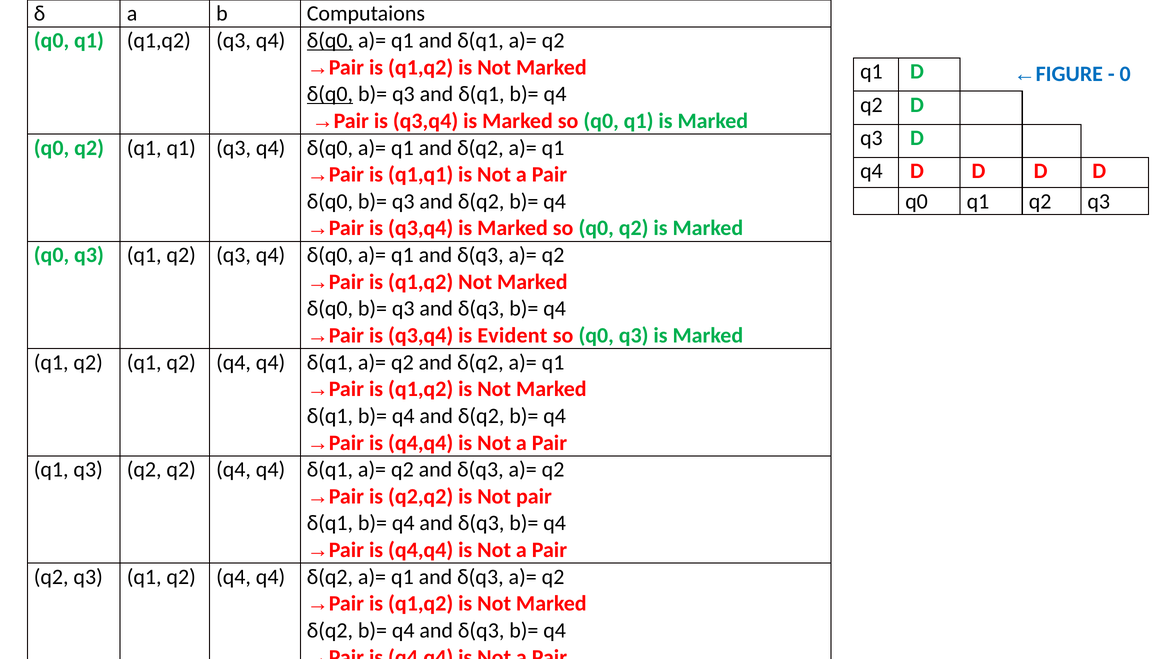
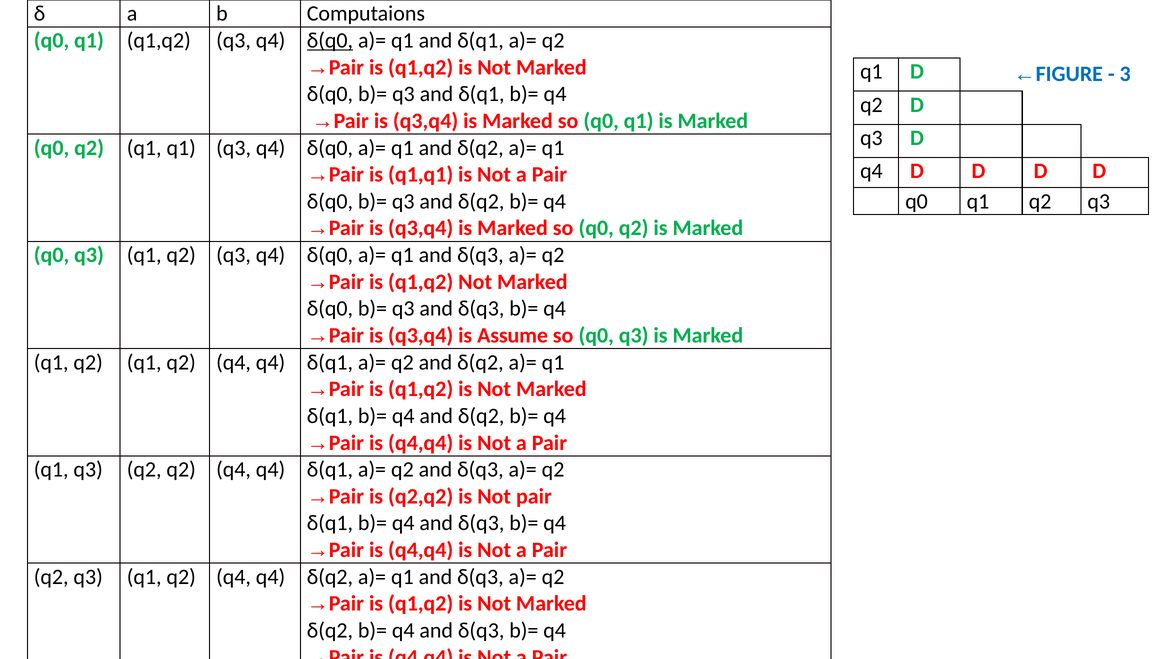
0: 0 -> 3
δ(q0 at (330, 94) underline: present -> none
Evident: Evident -> Assume
